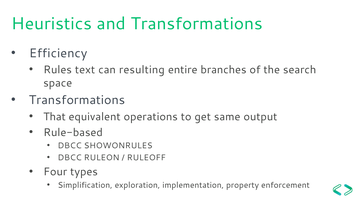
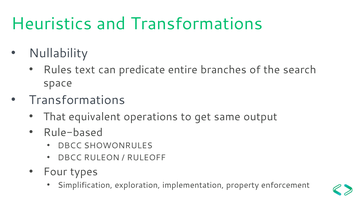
Efficiency: Efficiency -> Nullability
resulting: resulting -> predicate
